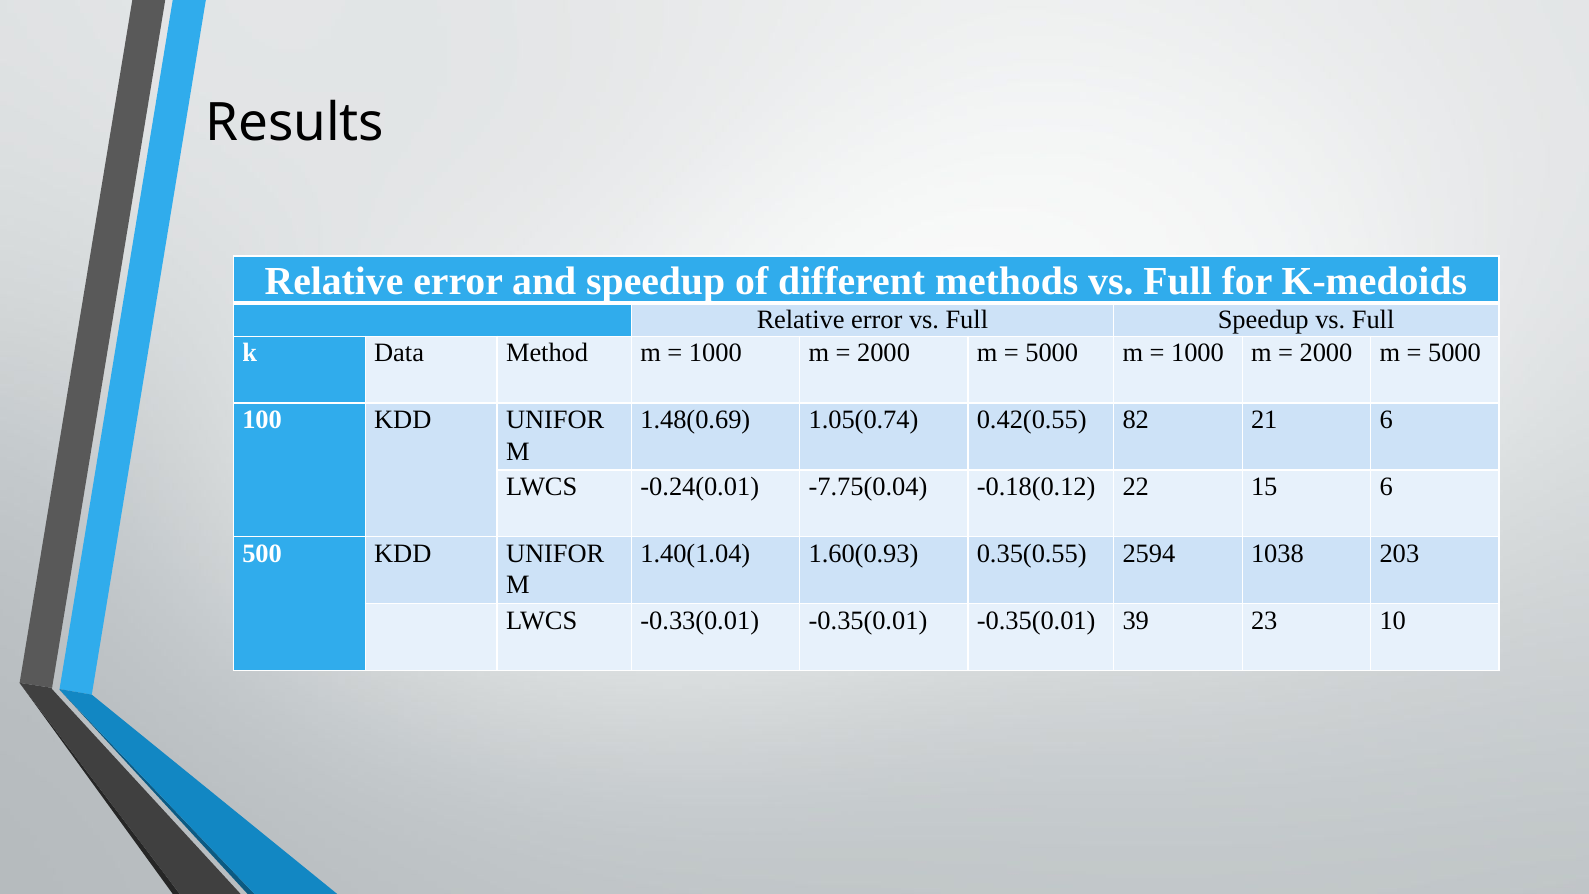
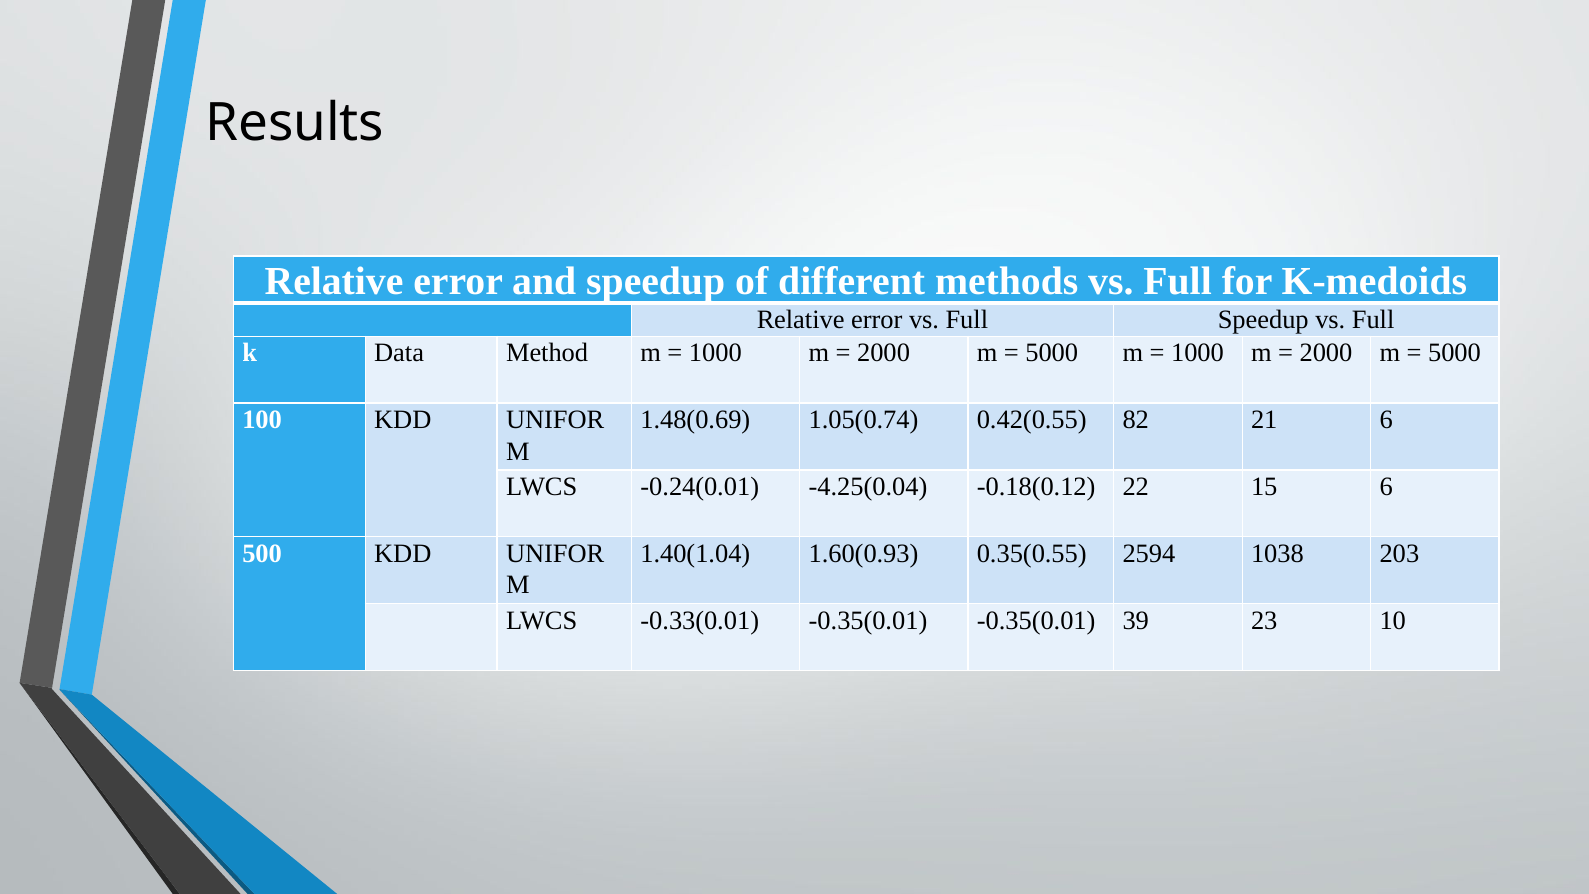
-7.75(0.04: -7.75(0.04 -> -4.25(0.04
